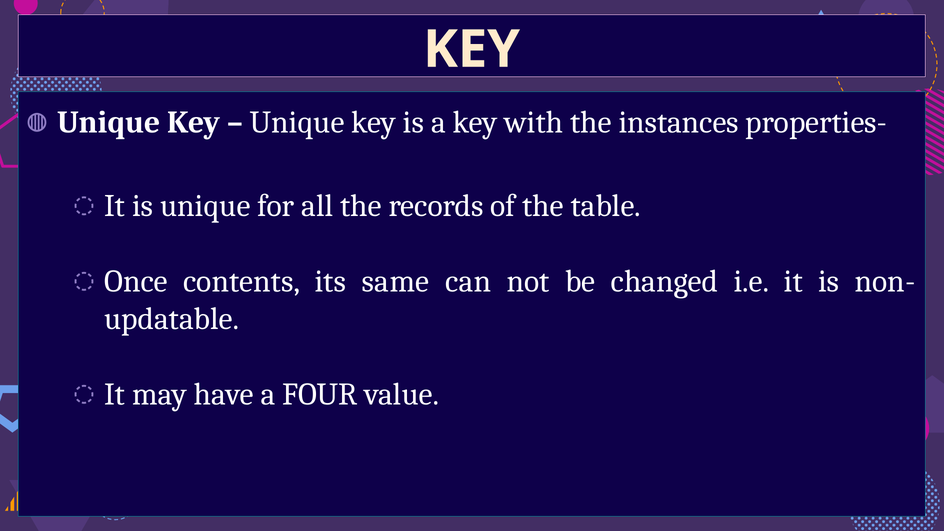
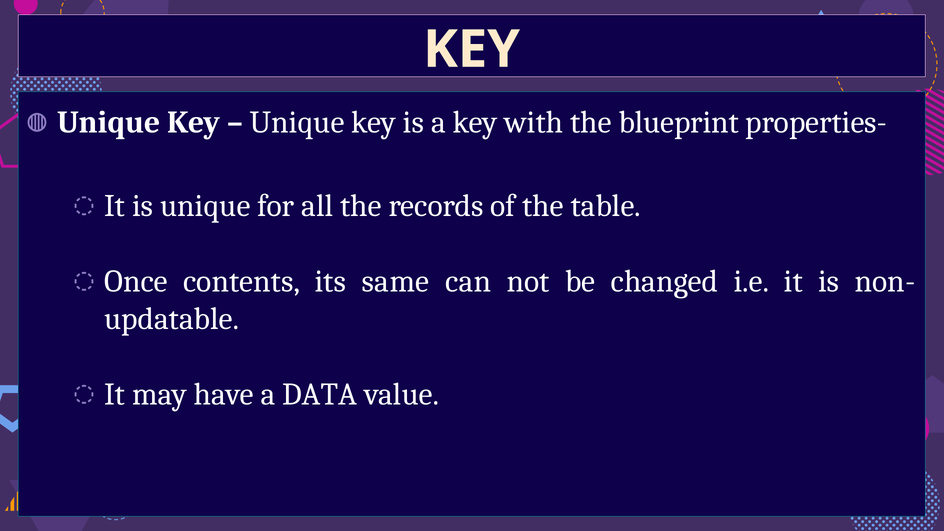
instances: instances -> blueprint
FOUR: FOUR -> DATA
